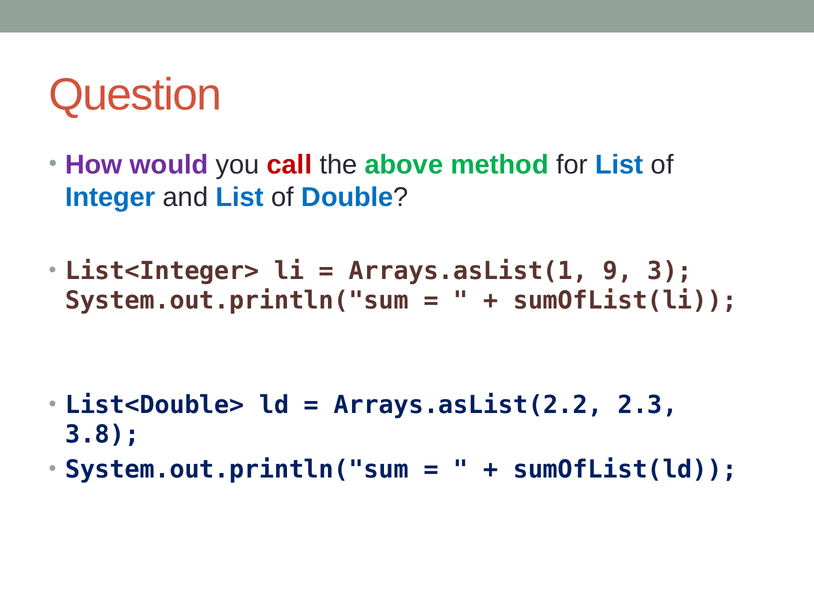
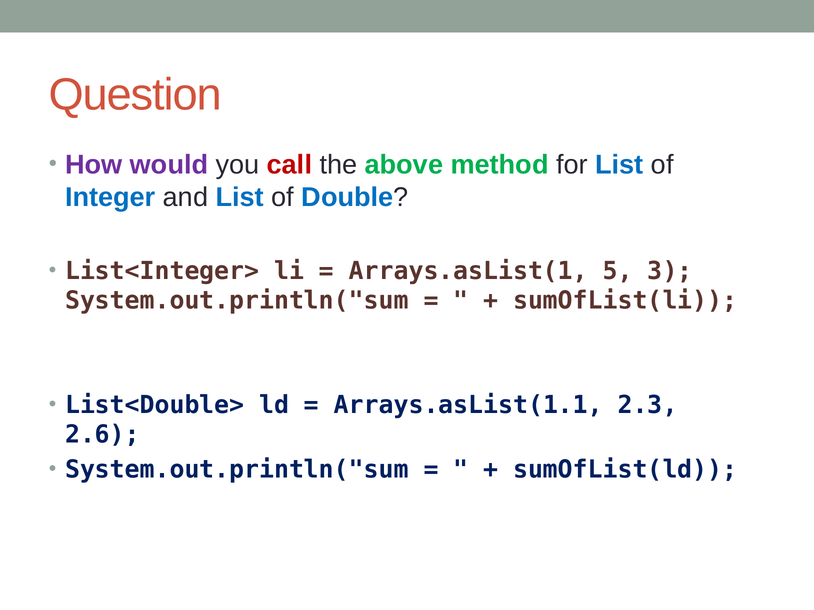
9: 9 -> 5
Arrays.asList(2.2: Arrays.asList(2.2 -> Arrays.asList(1.1
3.8: 3.8 -> 2.6
